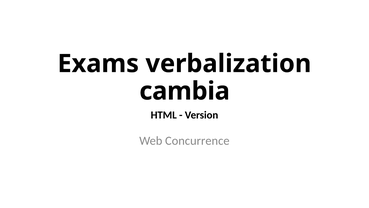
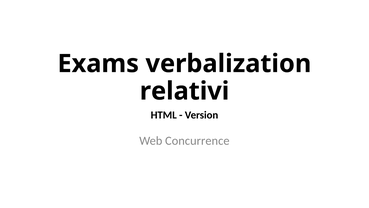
cambia: cambia -> relativi
